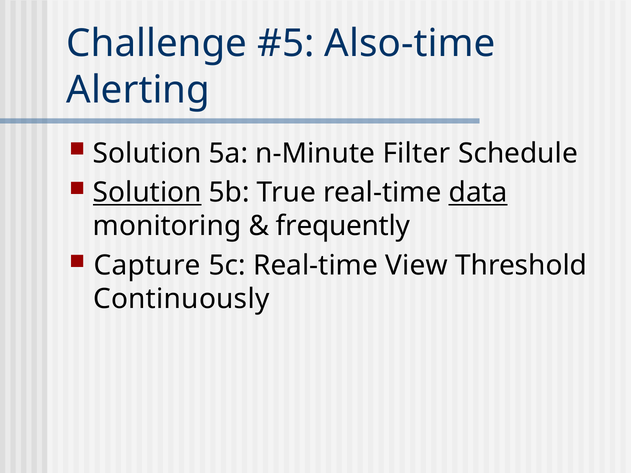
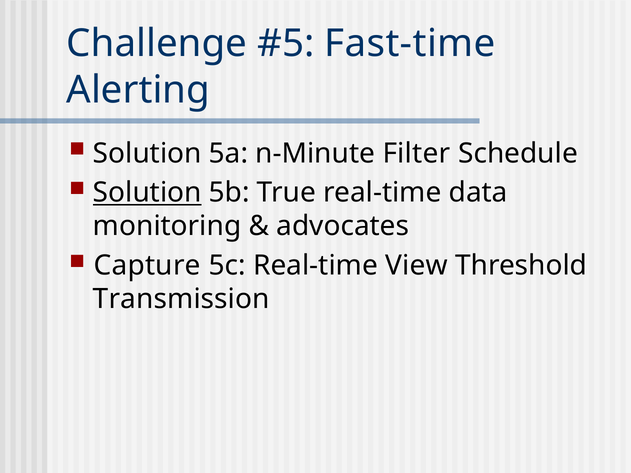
Also-time: Also-time -> Fast-time
data underline: present -> none
frequently: frequently -> advocates
Continuously: Continuously -> Transmission
